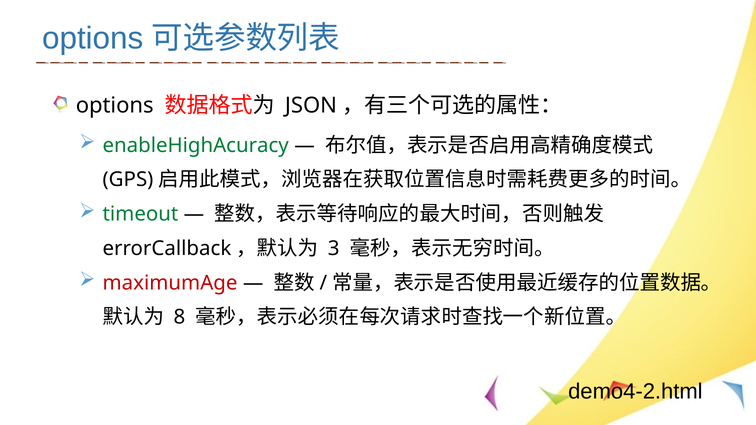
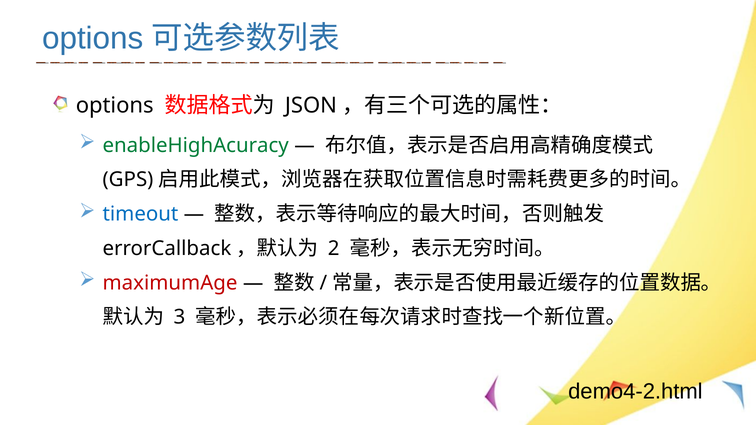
timeout colour: green -> blue
3: 3 -> 2
8: 8 -> 3
